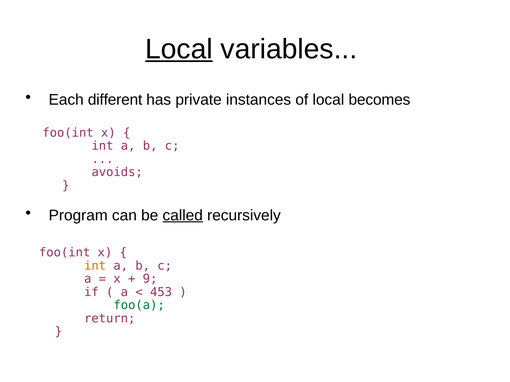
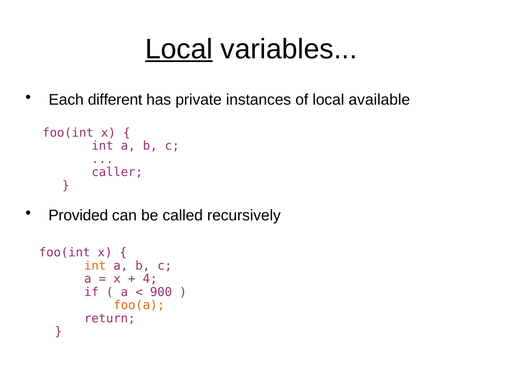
becomes: becomes -> available
avoids: avoids -> caller
Program: Program -> Provided
called underline: present -> none
9: 9 -> 4
453: 453 -> 900
foo(a colour: green -> orange
